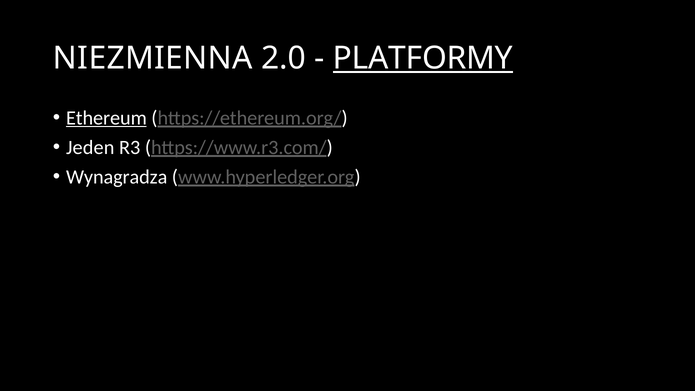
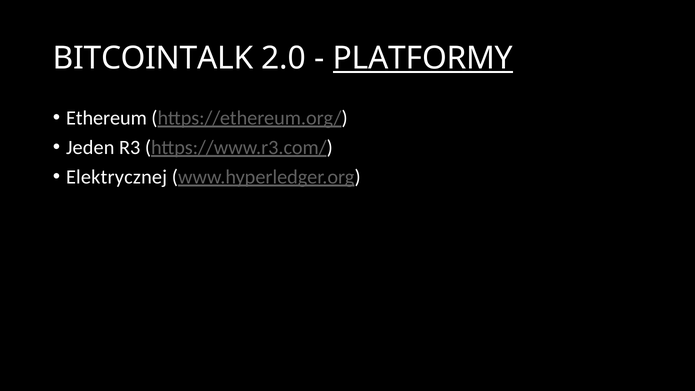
NIEZMIENNA: NIEZMIENNA -> BITCOINTALK
Ethereum underline: present -> none
Wynagradza: Wynagradza -> Elektrycznej
